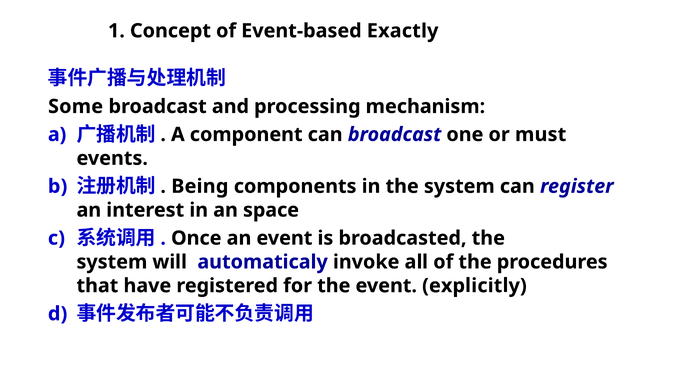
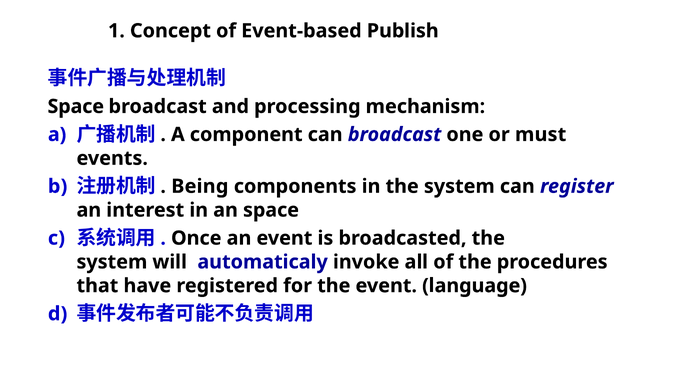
Exactly: Exactly -> Publish
Some at (76, 106): Some -> Space
explicitly: explicitly -> language
